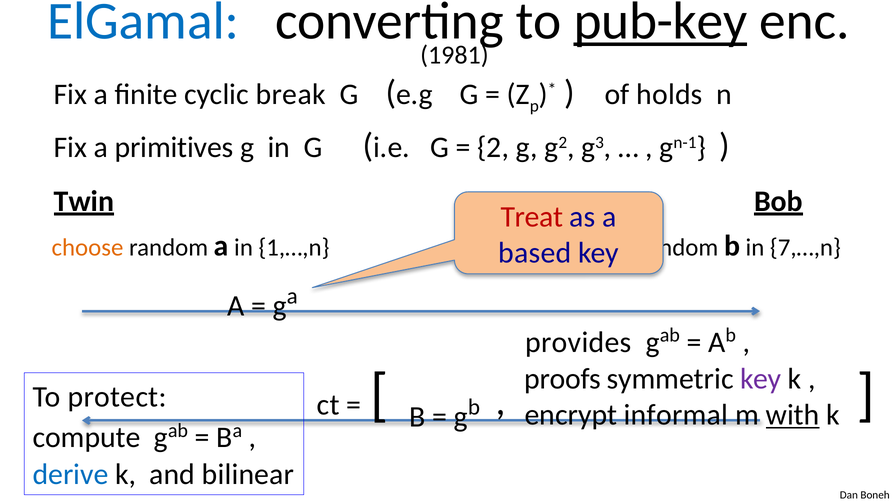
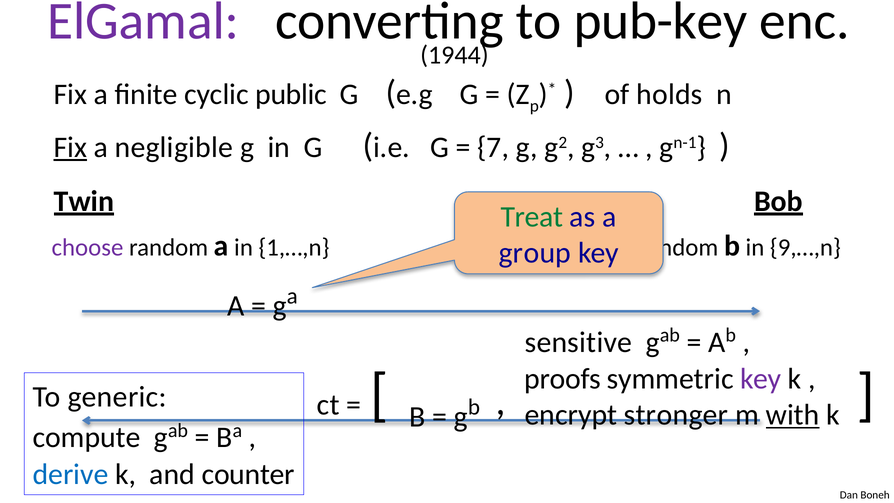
ElGamal colour: blue -> purple
pub-key underline: present -> none
1981: 1981 -> 1944
break: break -> public
Fix at (70, 147) underline: none -> present
primitives: primitives -> negligible
2: 2 -> 7
Treat colour: red -> green
choose at (87, 248) colour: orange -> purple
7,…,n: 7,…,n -> 9,…,n
based: based -> group
provides: provides -> sensitive
protect: protect -> generic
informal: informal -> stronger
bilinear: bilinear -> counter
